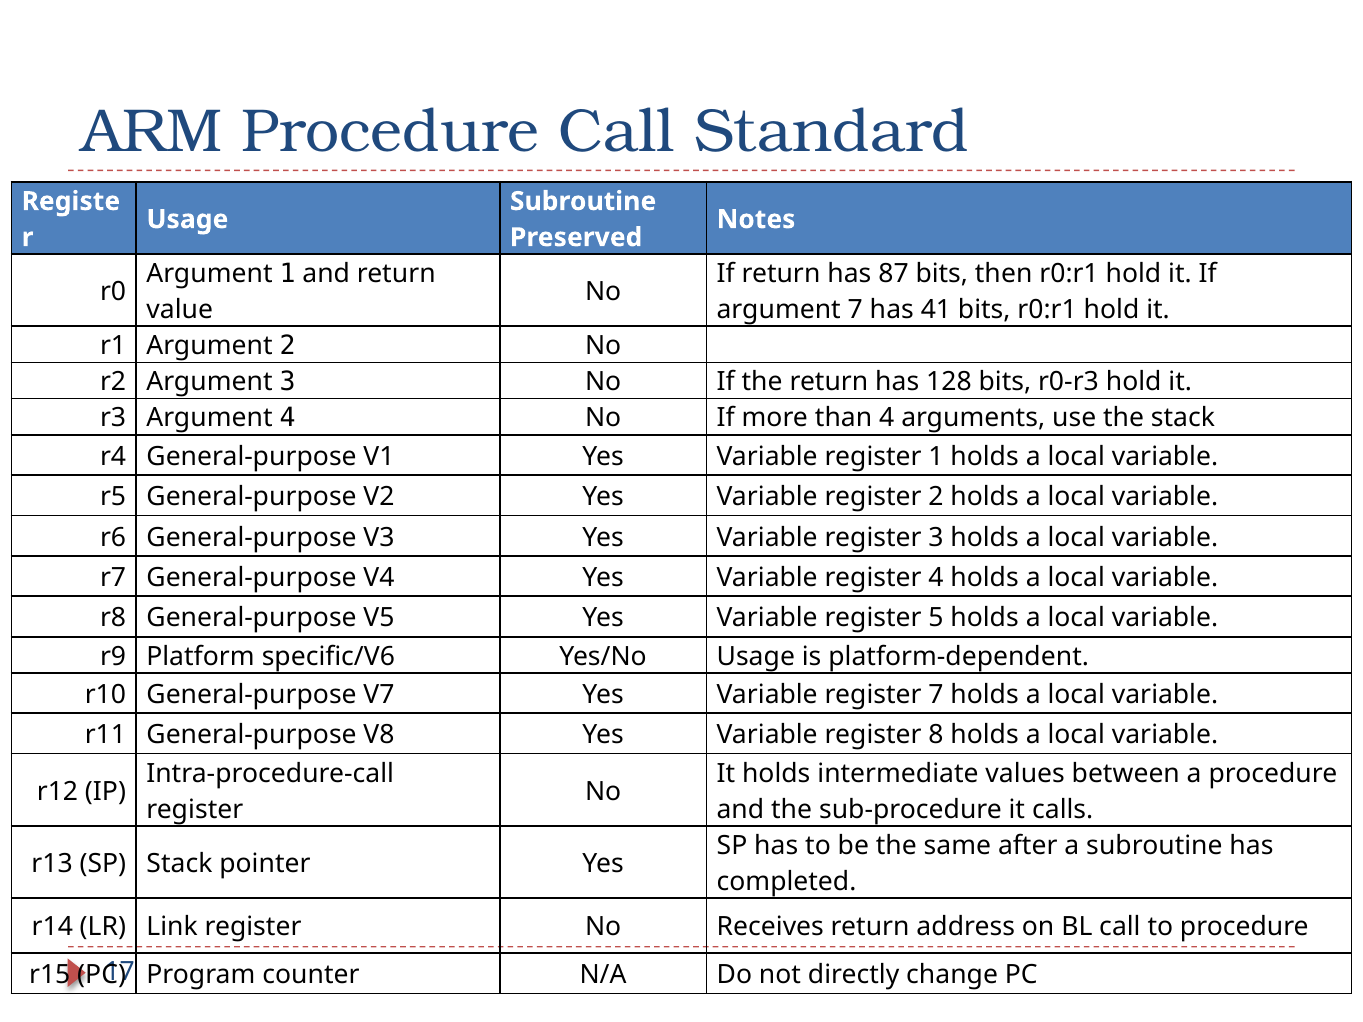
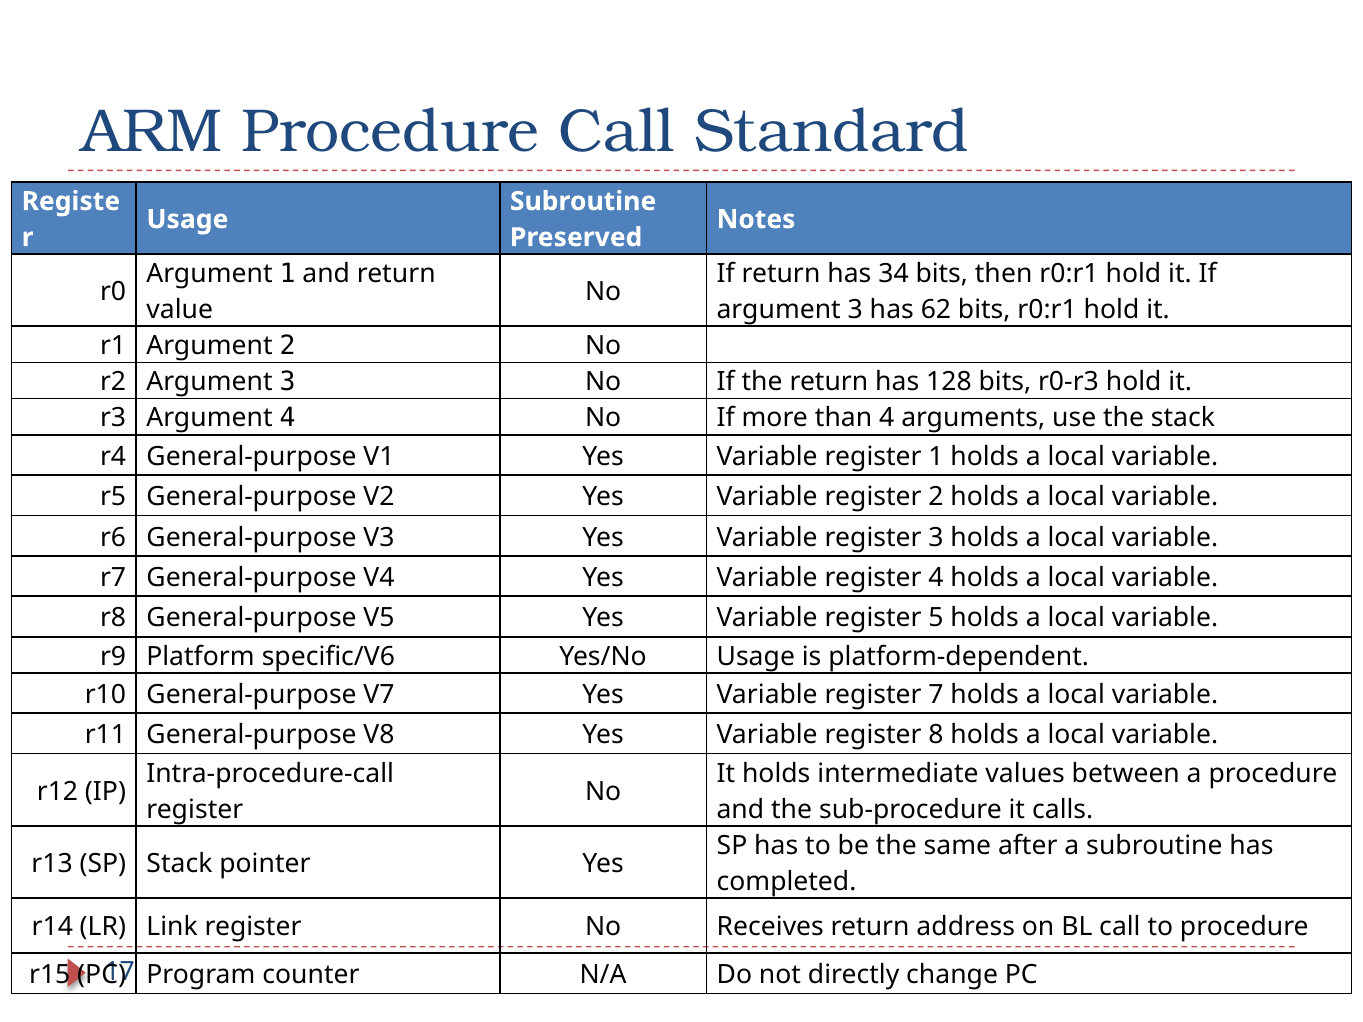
87: 87 -> 34
7 at (855, 310): 7 -> 3
41: 41 -> 62
